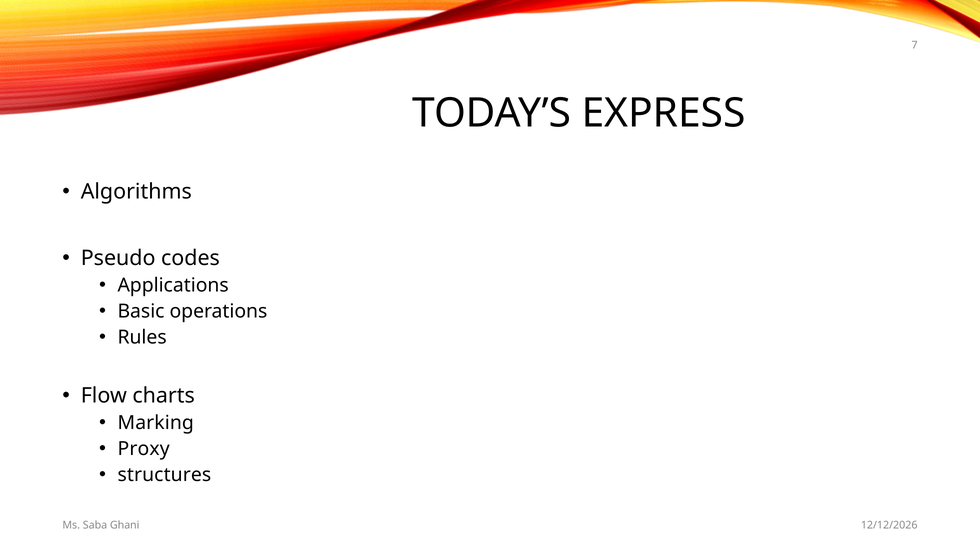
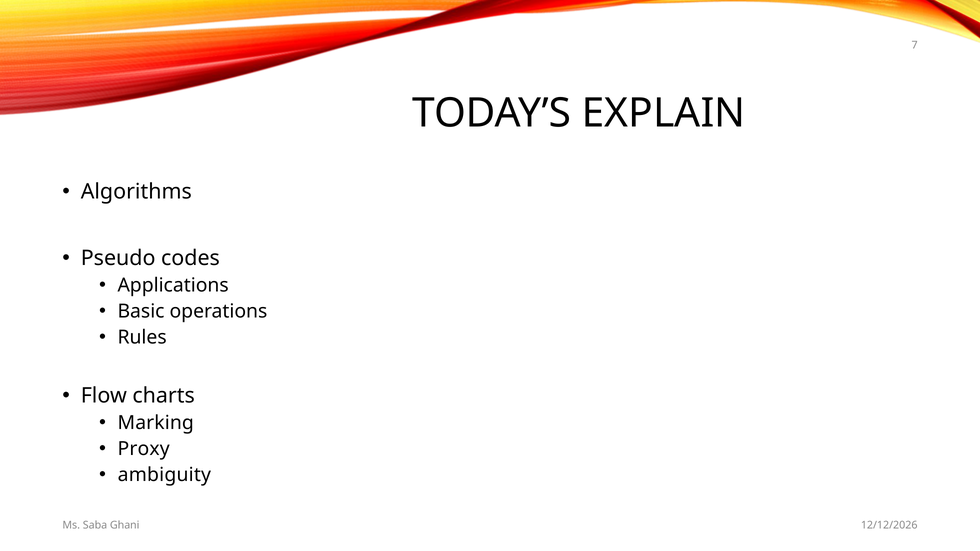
EXPRESS: EXPRESS -> EXPLAIN
structures: structures -> ambiguity
